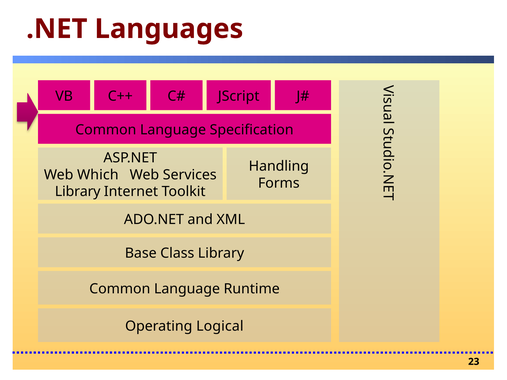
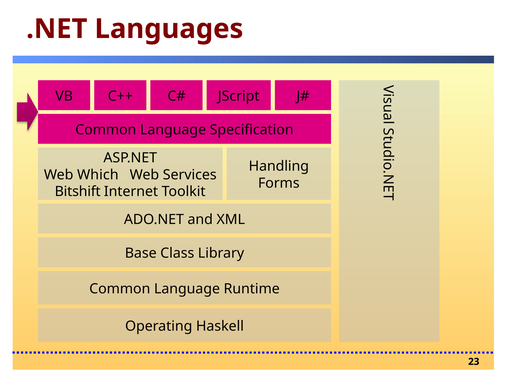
Library at (78, 192): Library -> Bitshift
Logical: Logical -> Haskell
